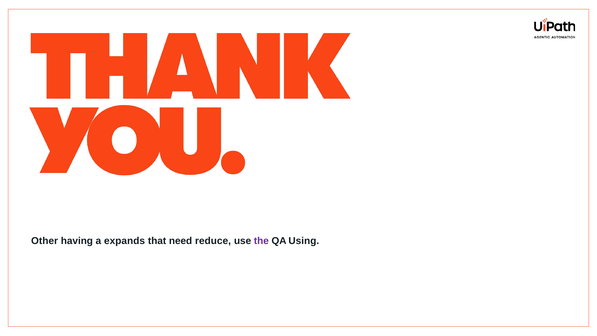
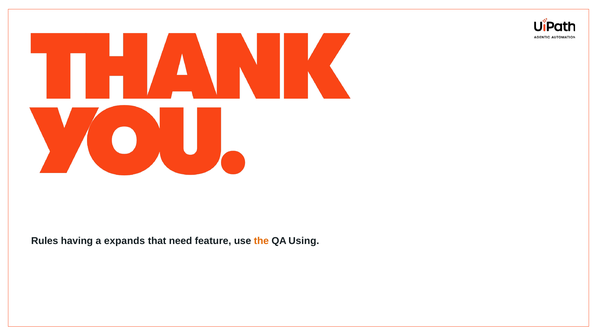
Other: Other -> Rules
reduce: reduce -> feature
the colour: purple -> orange
